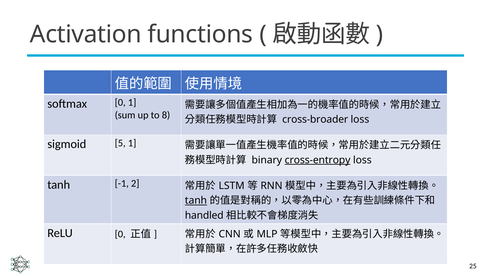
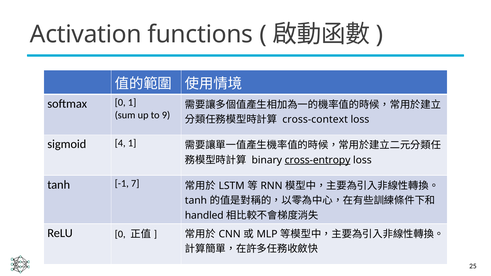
8: 8 -> 9
cross-broader: cross-broader -> cross-context
5: 5 -> 4
2: 2 -> 7
tanh at (196, 201) underline: present -> none
